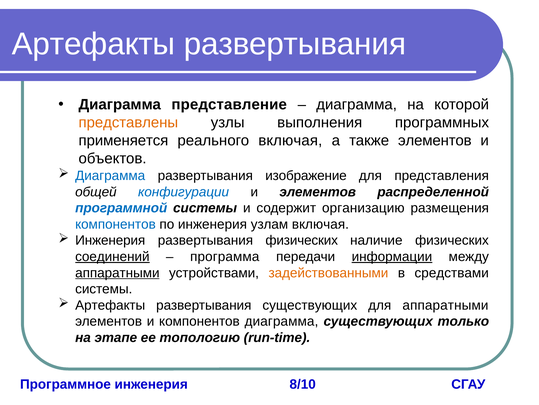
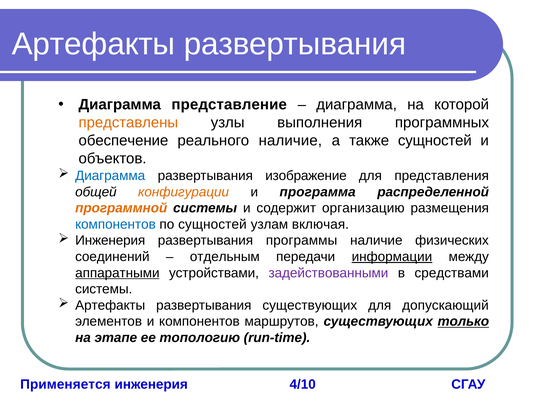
применяется: применяется -> обеспечение
реального включая: включая -> наличие
также элементов: элементов -> сущностей
конфигурации colour: blue -> orange
и элементов: элементов -> программа
программной colour: blue -> orange
по инженерия: инженерия -> сущностей
развертывания физических: физических -> программы
соединений underline: present -> none
программа: программа -> отдельным
задействованными colour: orange -> purple
для аппаратными: аппаратными -> допускающий
компонентов диаграмма: диаграмма -> маршрутов
только underline: none -> present
Программное: Программное -> Применяется
8/10: 8/10 -> 4/10
